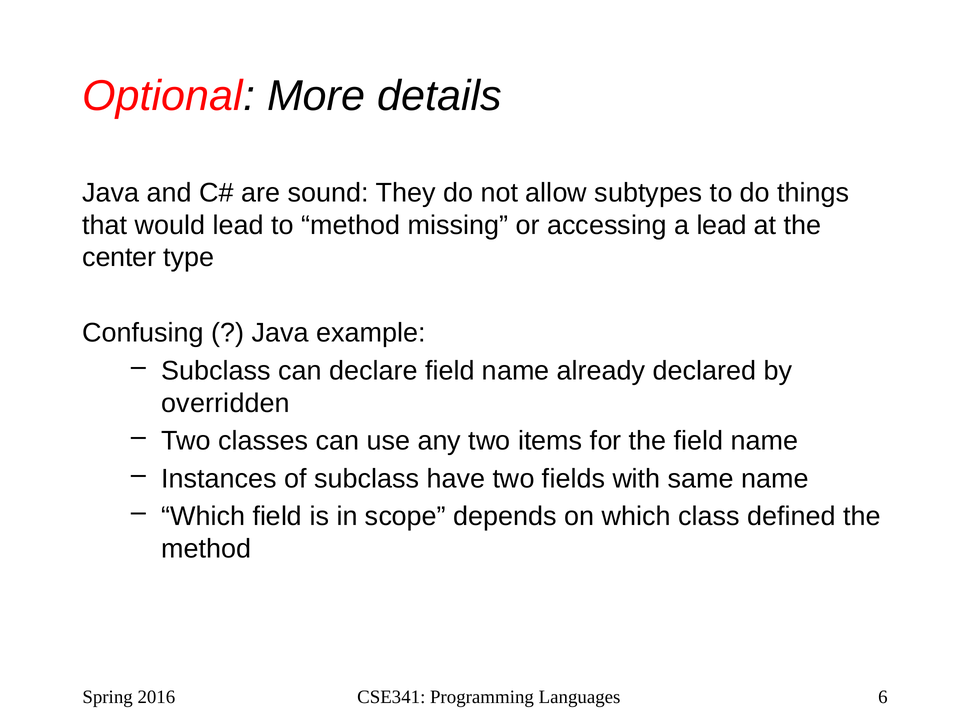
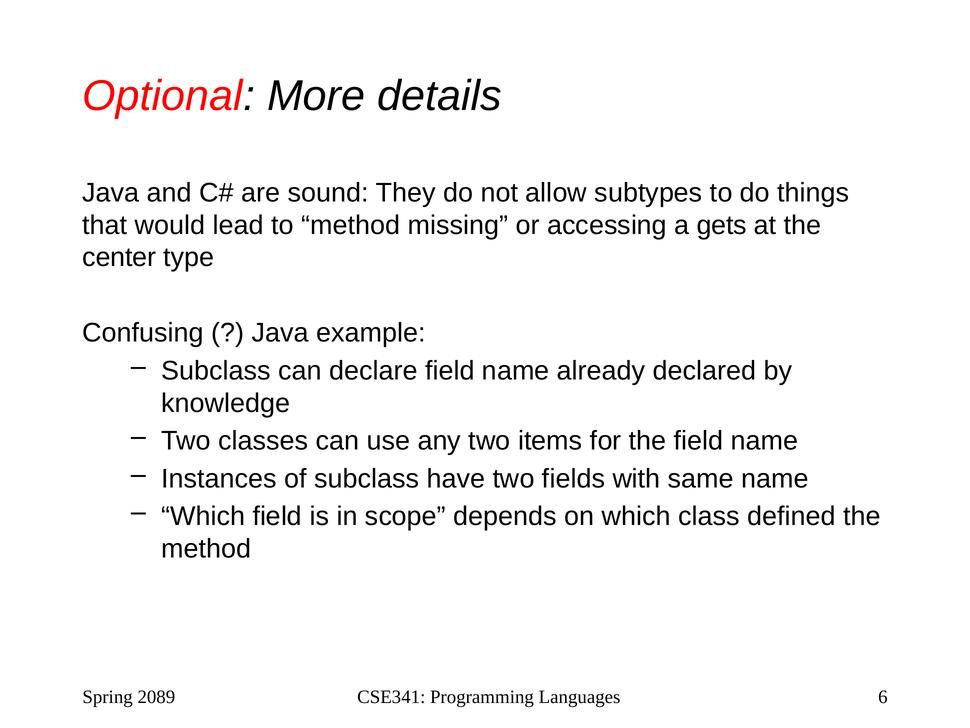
a lead: lead -> gets
overridden: overridden -> knowledge
2016: 2016 -> 2089
